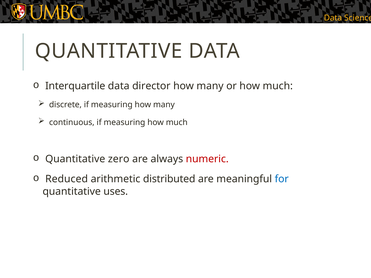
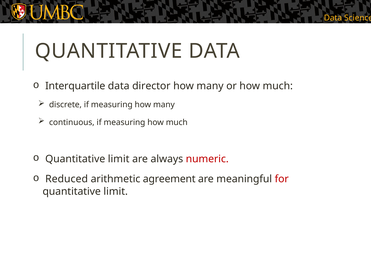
zero at (119, 159): zero -> limit
distributed: distributed -> agreement
for colour: blue -> red
uses at (116, 192): uses -> limit
